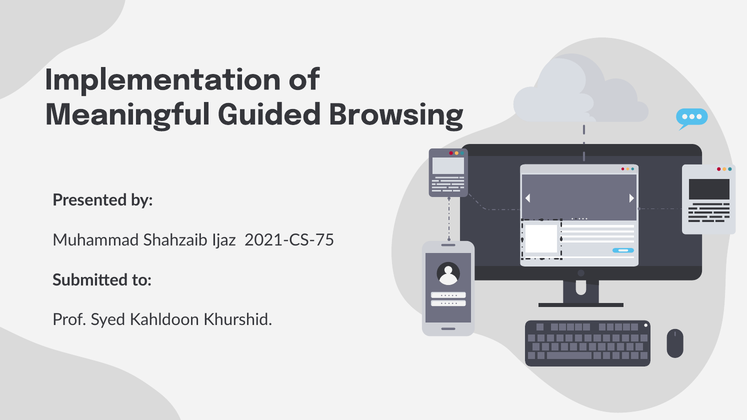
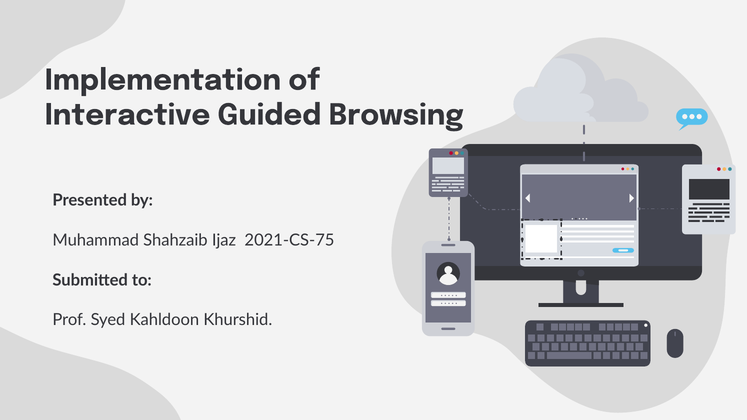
Meaningful: Meaningful -> Interactive
